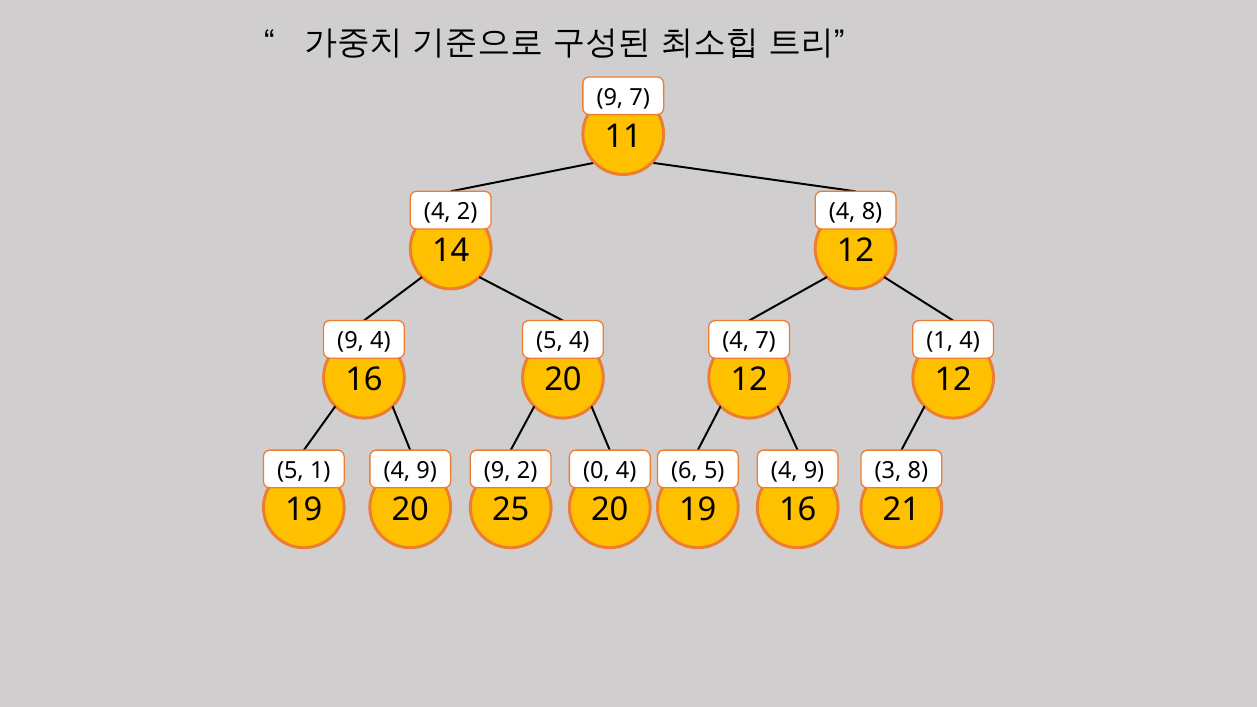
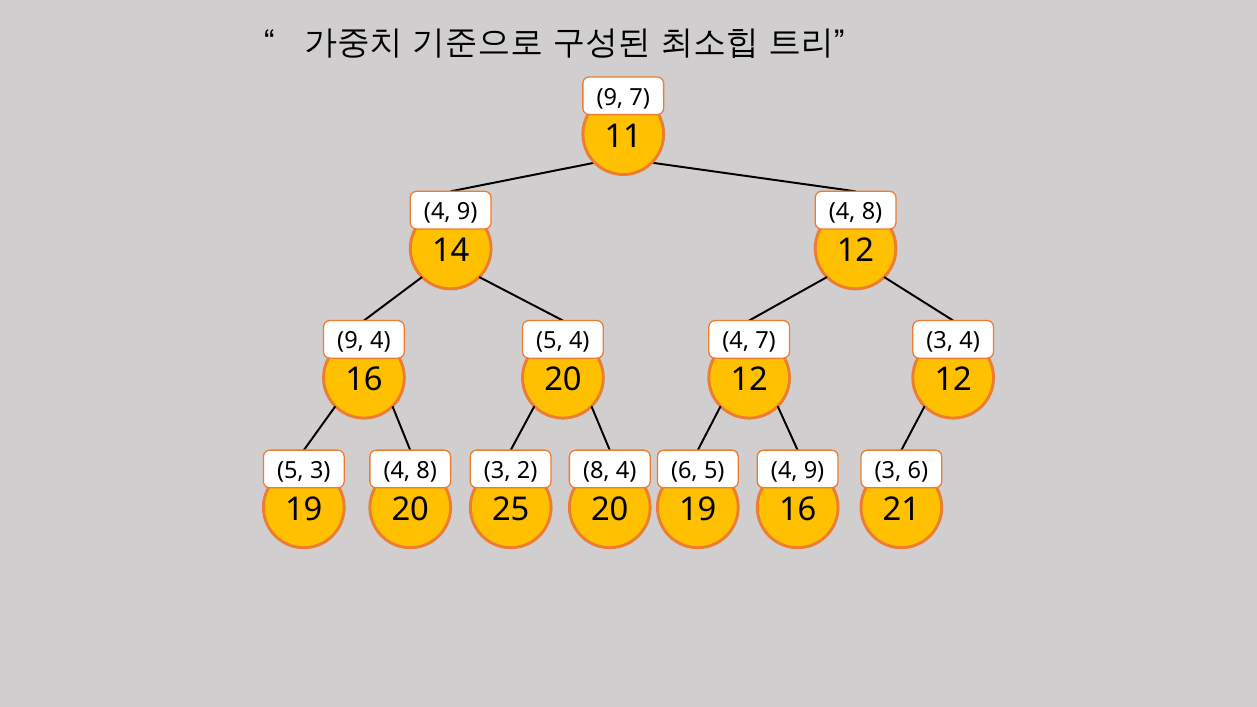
2 at (467, 212): 2 -> 9
1 at (940, 341): 1 -> 3
5 1: 1 -> 3
9 at (427, 471): 9 -> 8
9 at (497, 471): 9 -> 3
0 at (596, 471): 0 -> 8
3 8: 8 -> 6
